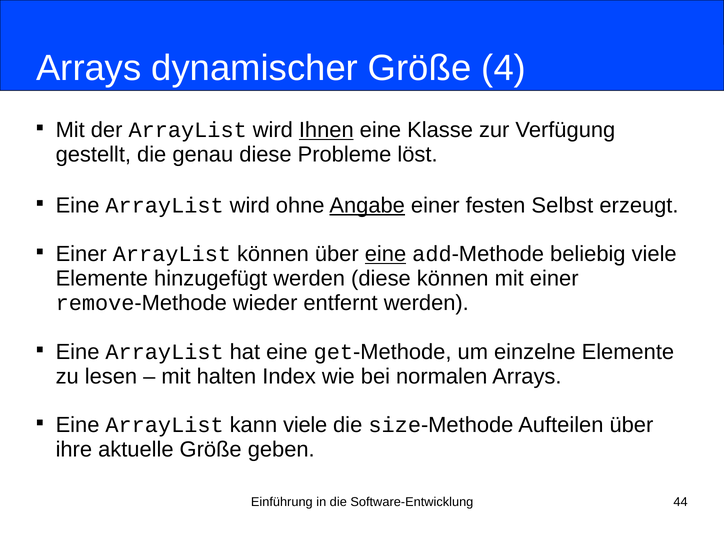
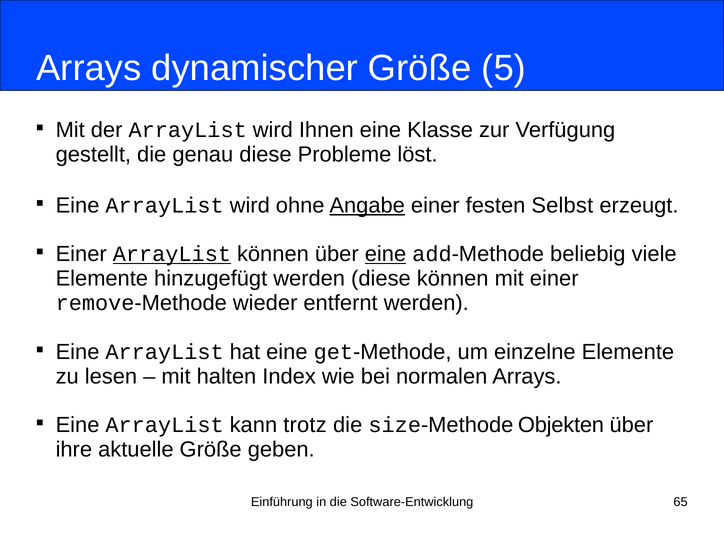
4: 4 -> 5
Ihnen underline: present -> none
ArrayList at (172, 254) underline: none -> present
kann viele: viele -> trotz
Aufteilen: Aufteilen -> Objekten
44: 44 -> 65
